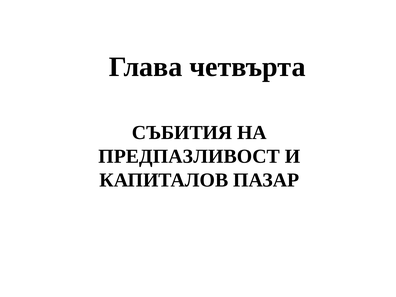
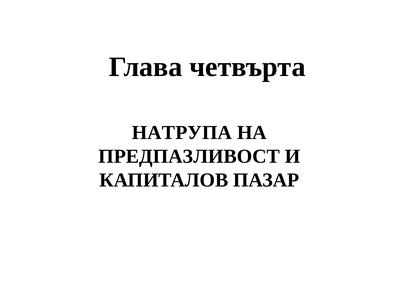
СЪБИТИЯ: СЪБИТИЯ -> НАТРУПА
